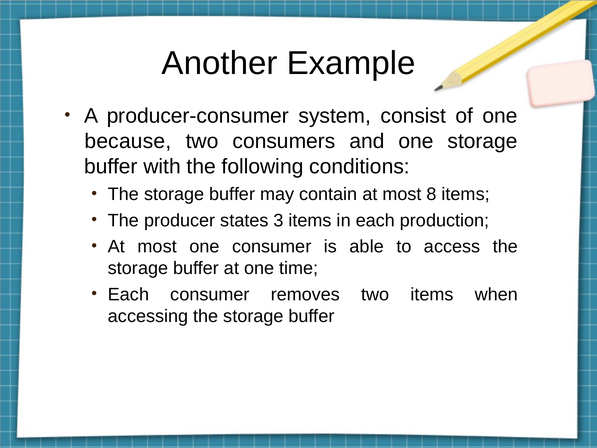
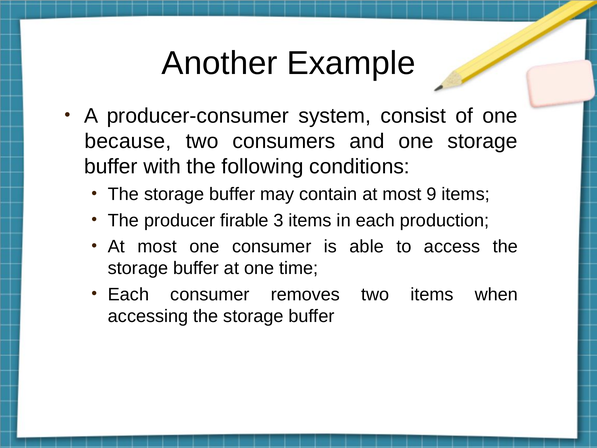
8: 8 -> 9
states: states -> firable
